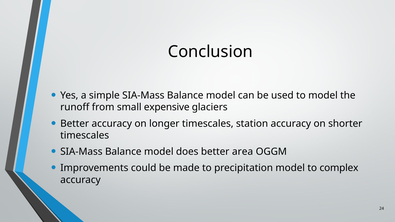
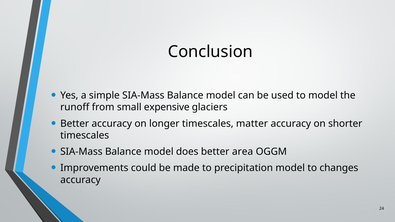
station: station -> matter
complex: complex -> changes
